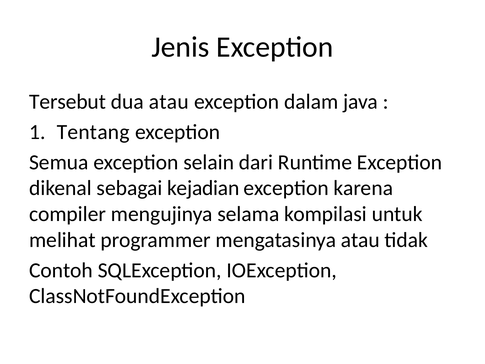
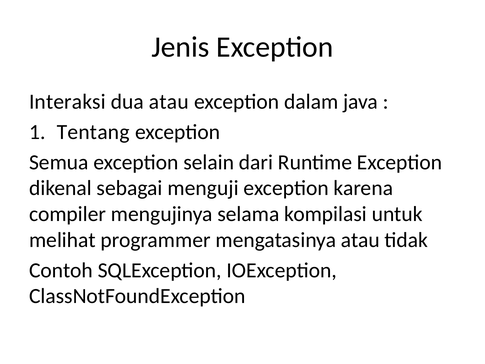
Tersebut: Tersebut -> Interaksi
kejadian: kejadian -> menguji
